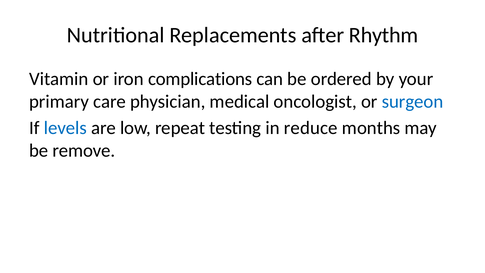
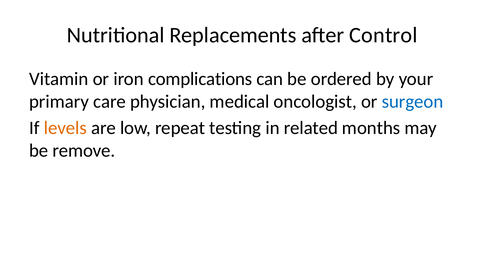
Rhythm: Rhythm -> Control
levels colour: blue -> orange
reduce: reduce -> related
